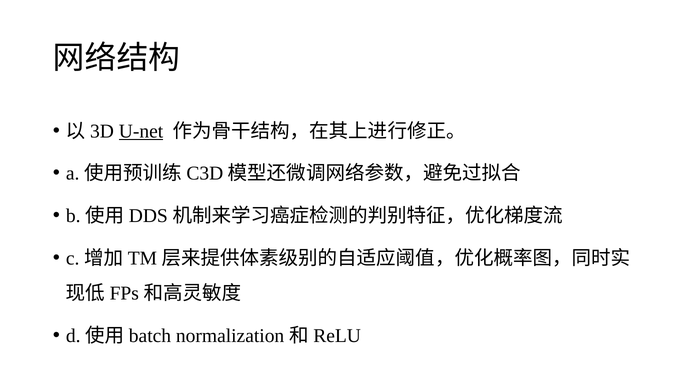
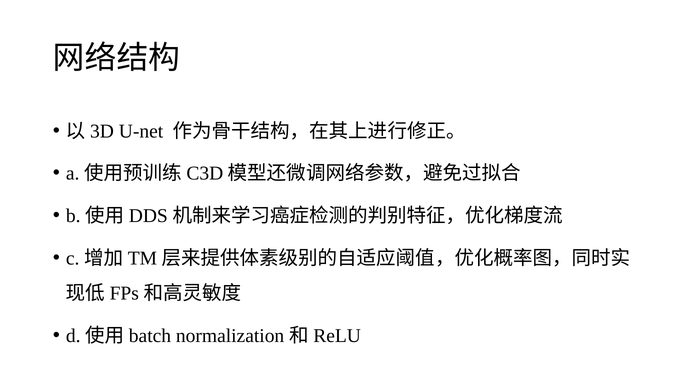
U-net underline: present -> none
